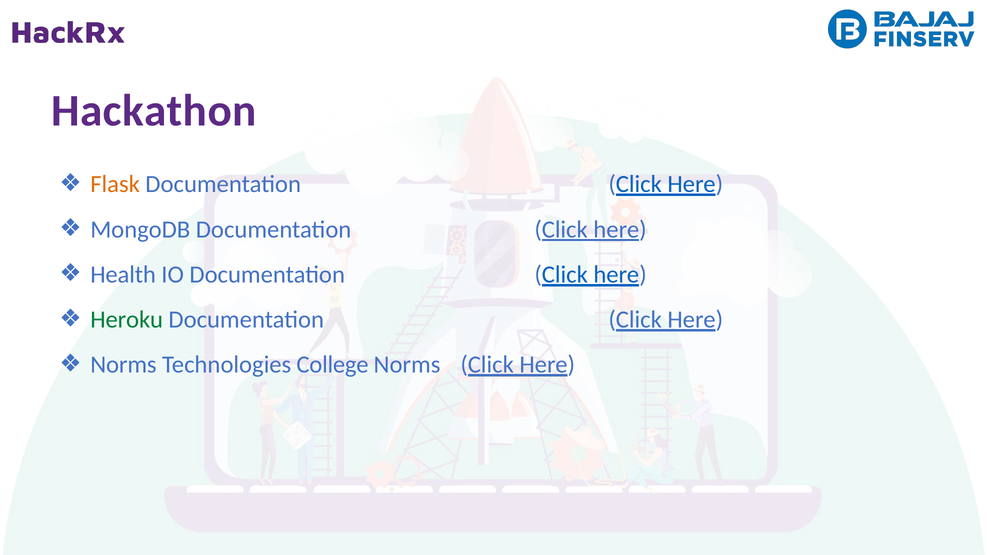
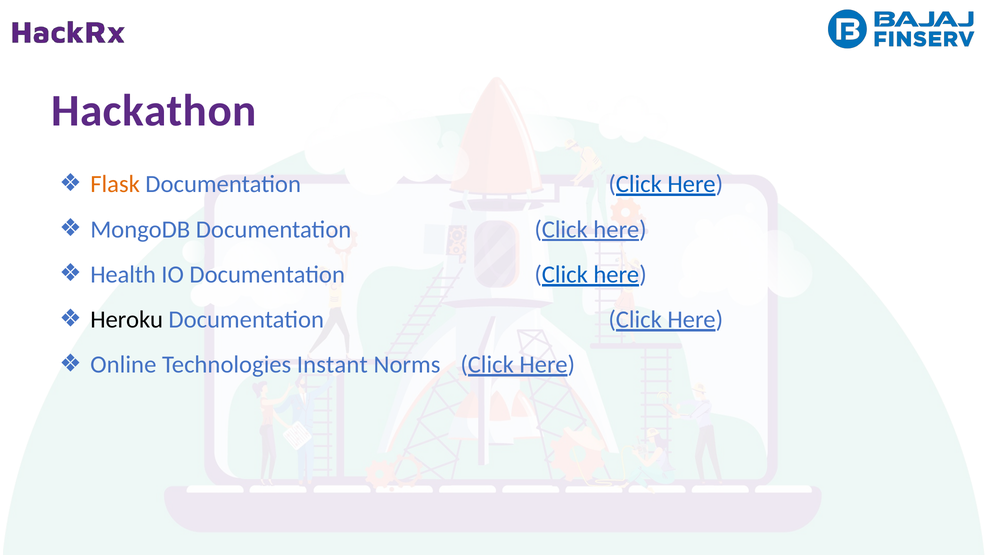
Heroku colour: green -> black
Norms at (123, 365): Norms -> Online
College: College -> Instant
